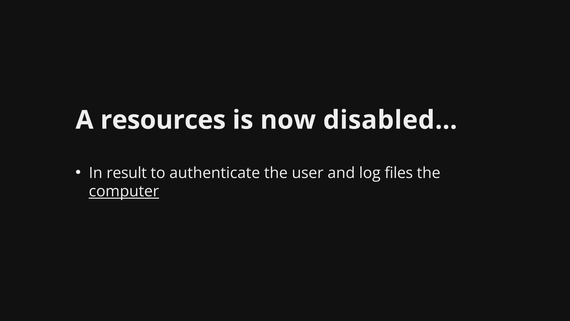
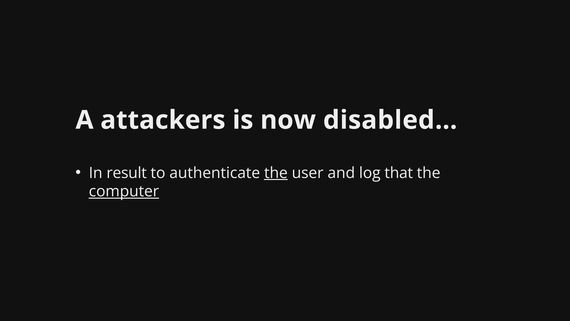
resources: resources -> attackers
the at (276, 173) underline: none -> present
files: files -> that
